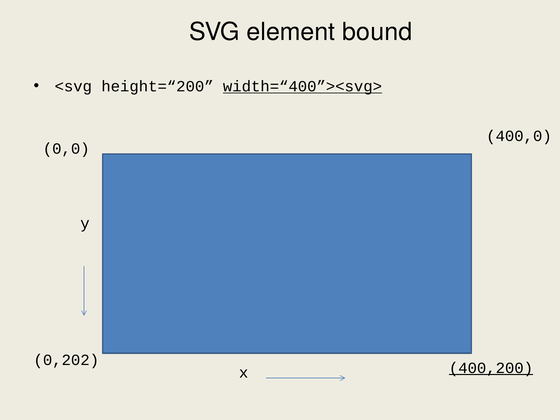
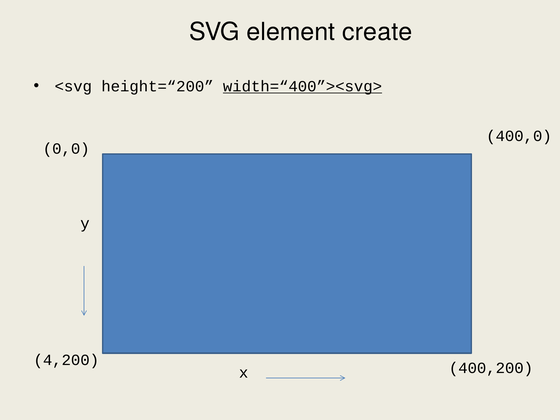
bound: bound -> create
0,202: 0,202 -> 4,200
400,200 underline: present -> none
